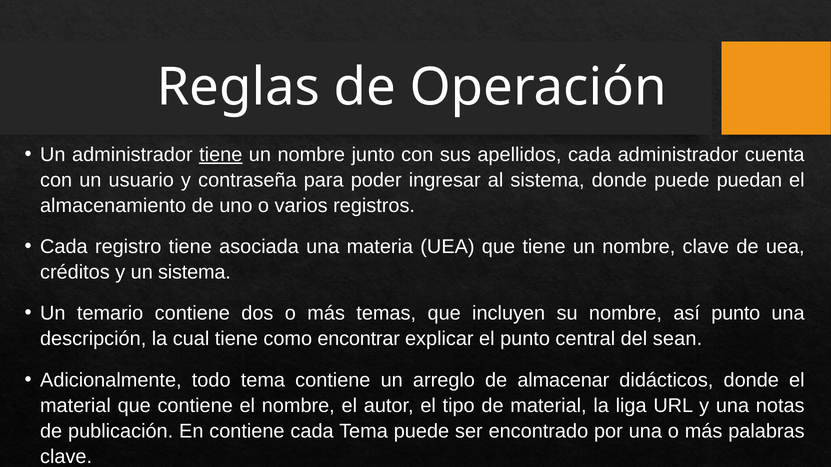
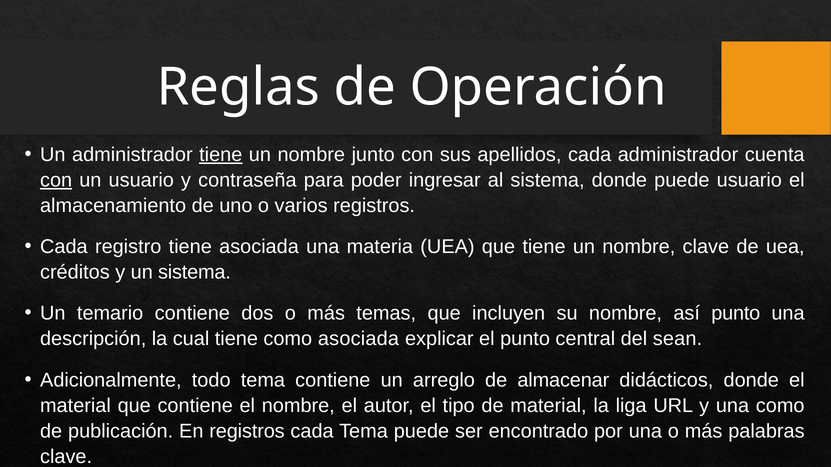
con at (56, 180) underline: none -> present
puede puedan: puedan -> usuario
como encontrar: encontrar -> asociada
una notas: notas -> como
En contiene: contiene -> registros
